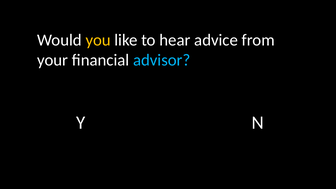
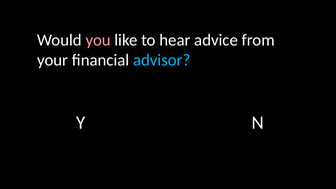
you colour: yellow -> pink
